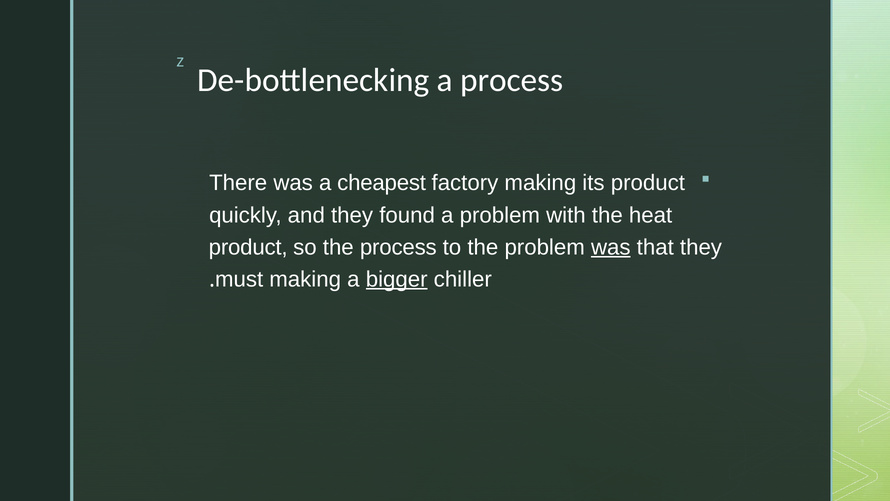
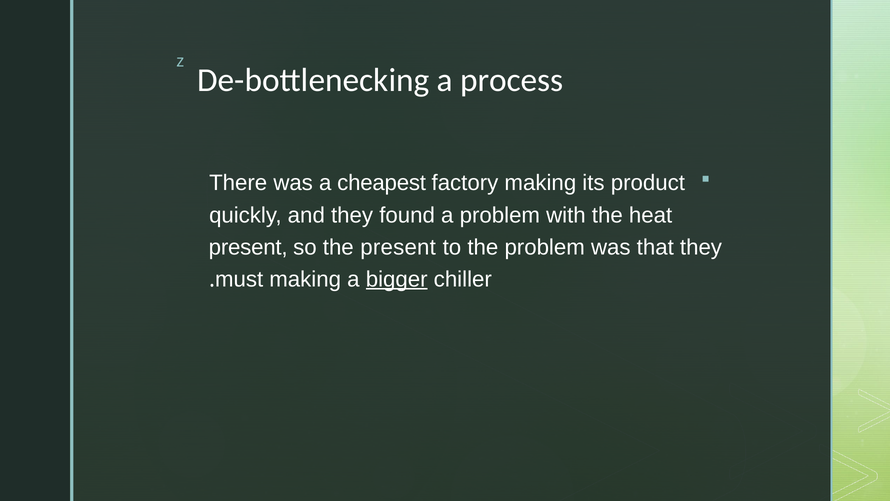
product at (248, 247): product -> present
the process: process -> present
was at (611, 247) underline: present -> none
